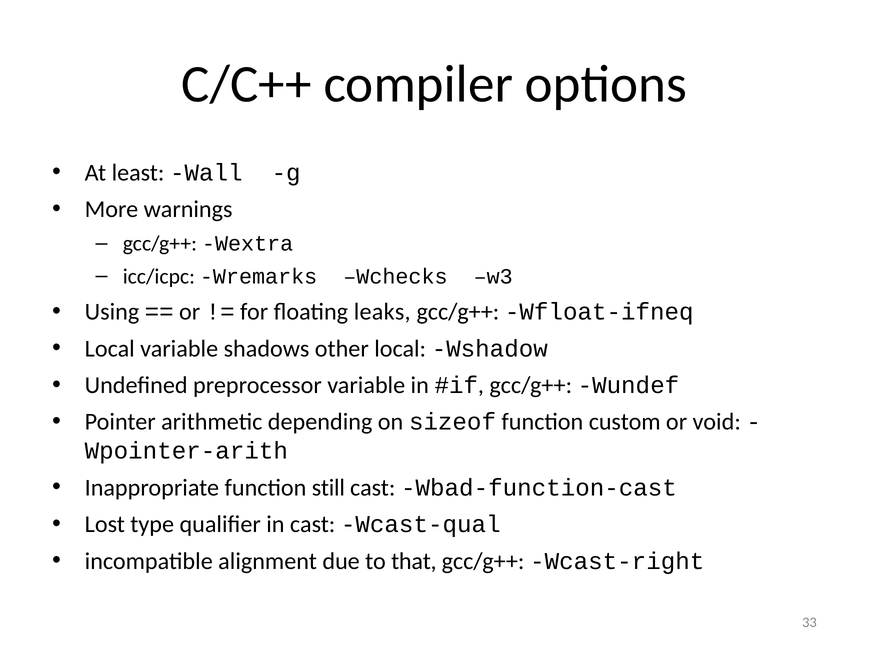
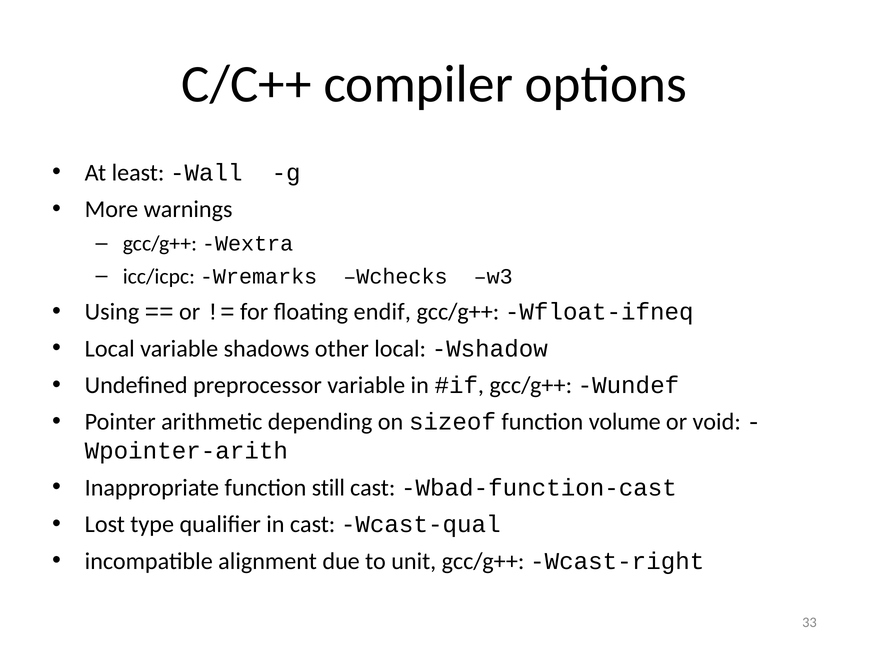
leaks: leaks -> endif
custom: custom -> volume
that: that -> unit
